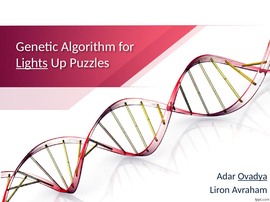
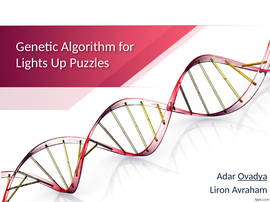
Lights underline: present -> none
